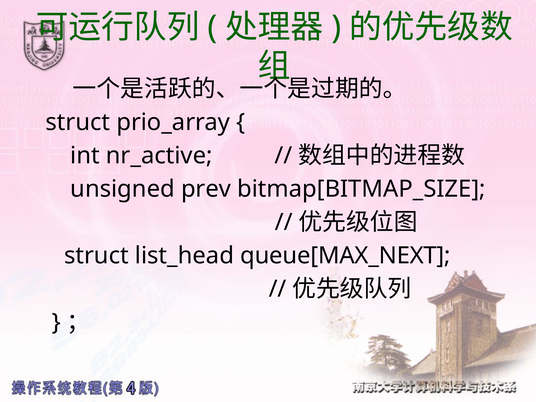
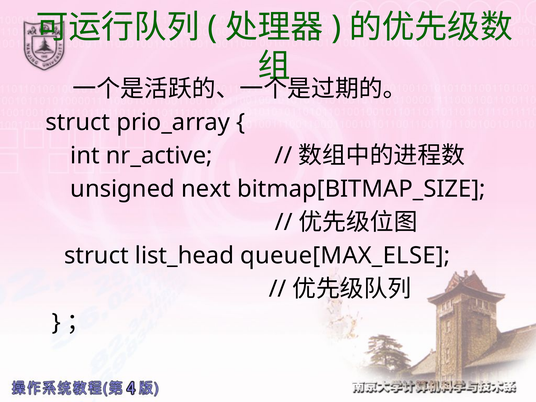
prev: prev -> next
queue[MAX_NEXT: queue[MAX_NEXT -> queue[MAX_ELSE
